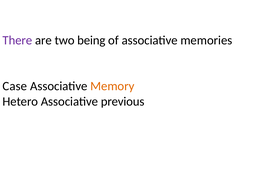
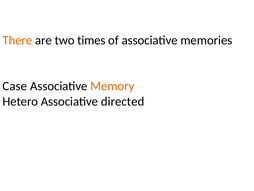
There colour: purple -> orange
being: being -> times
previous: previous -> directed
